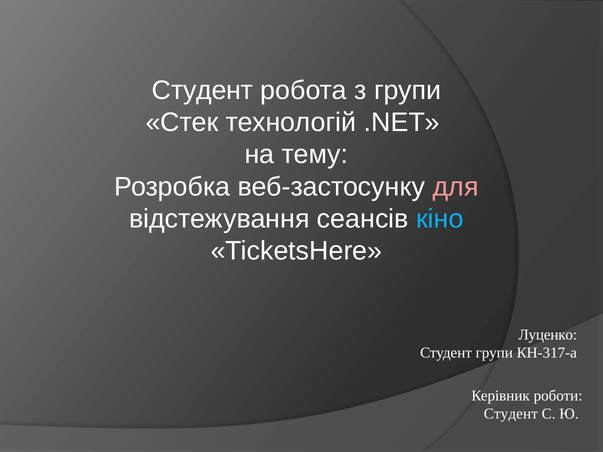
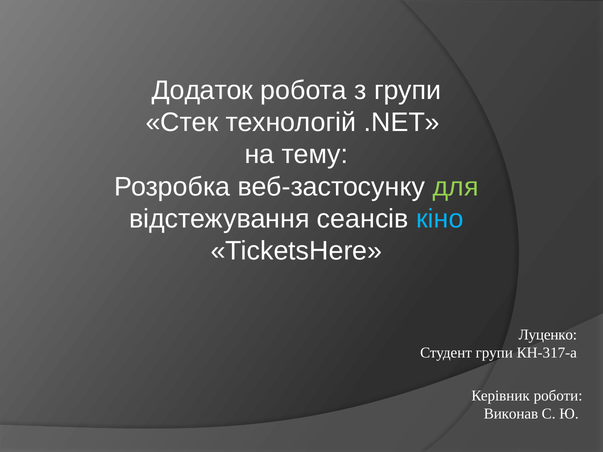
Студент at (203, 90): Студент -> Додаток
для colour: pink -> light green
Студент at (511, 414): Студент -> Виконав
